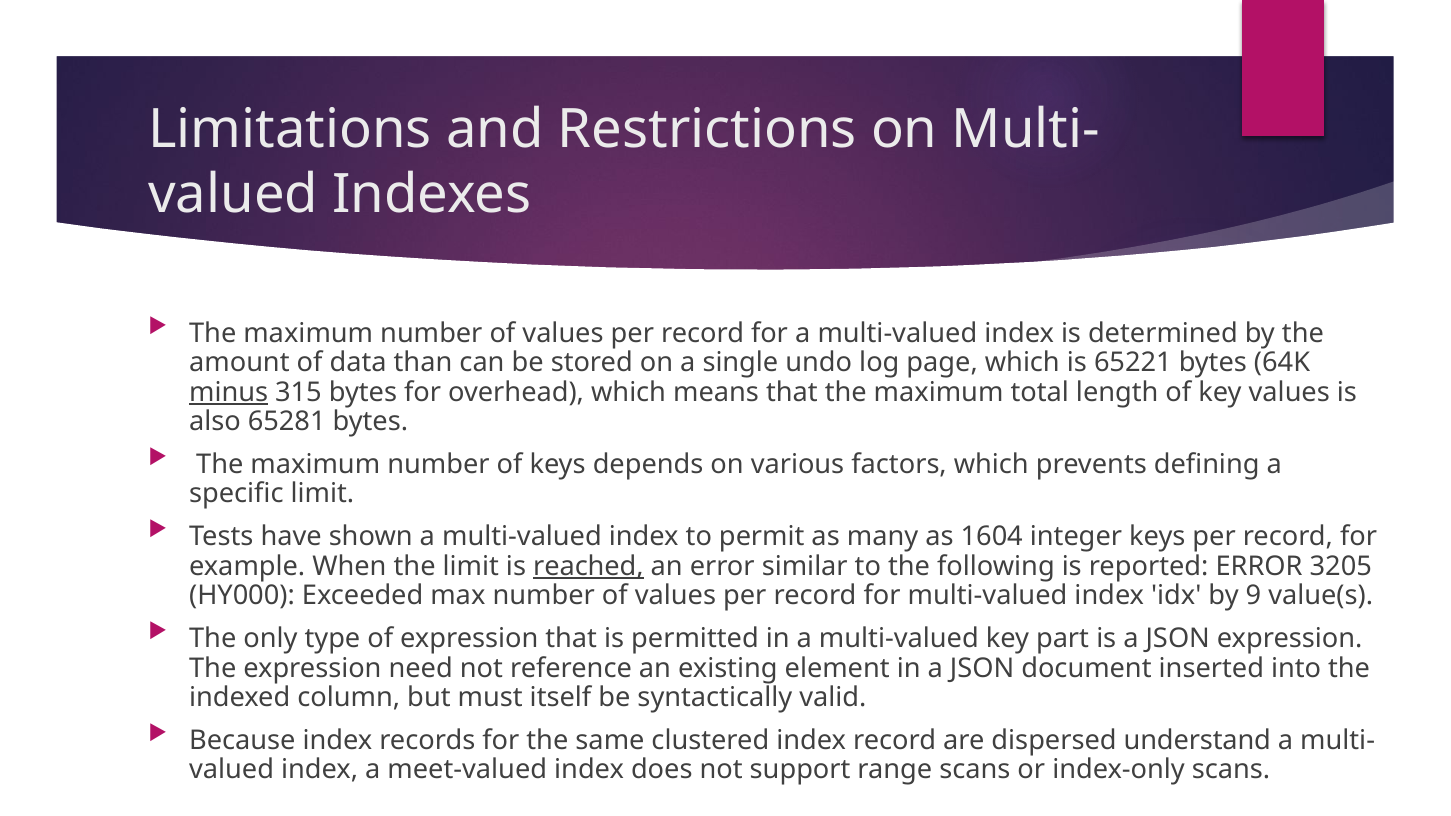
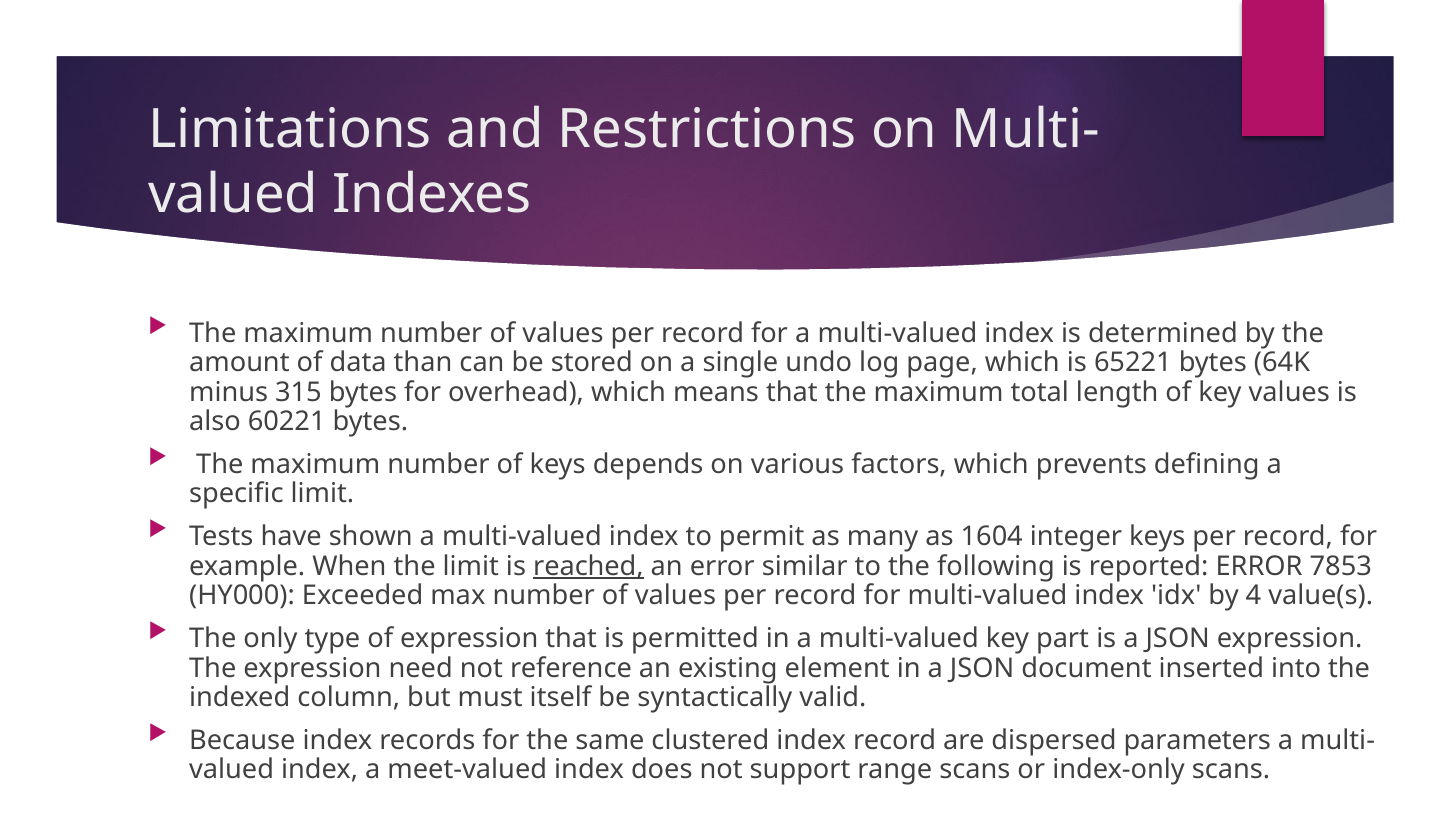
minus underline: present -> none
65281: 65281 -> 60221
3205: 3205 -> 7853
9: 9 -> 4
understand: understand -> parameters
